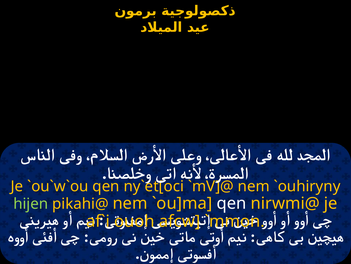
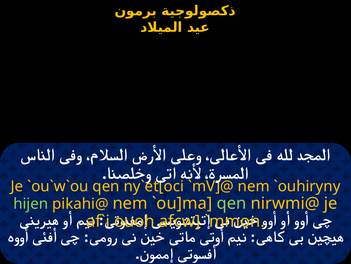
qen at (232, 203) colour: white -> light green
